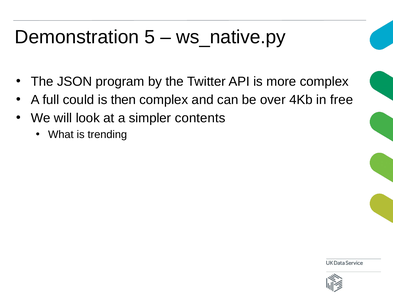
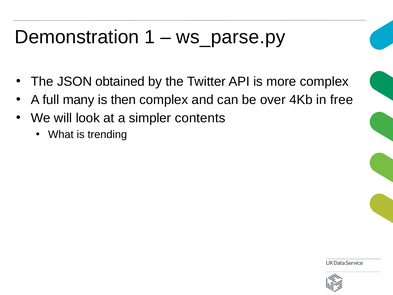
5: 5 -> 1
ws_native.py: ws_native.py -> ws_parse.py
program: program -> obtained
could: could -> many
